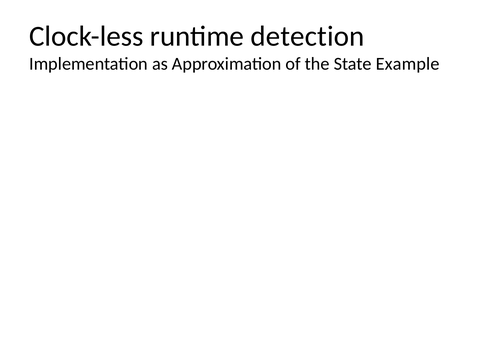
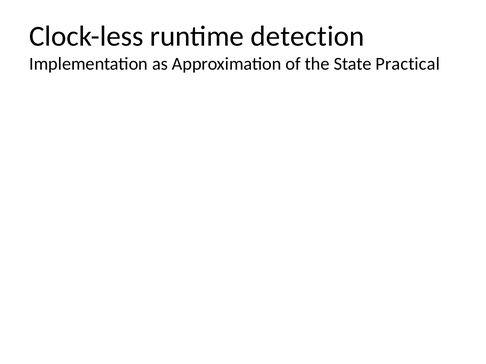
Example: Example -> Practical
